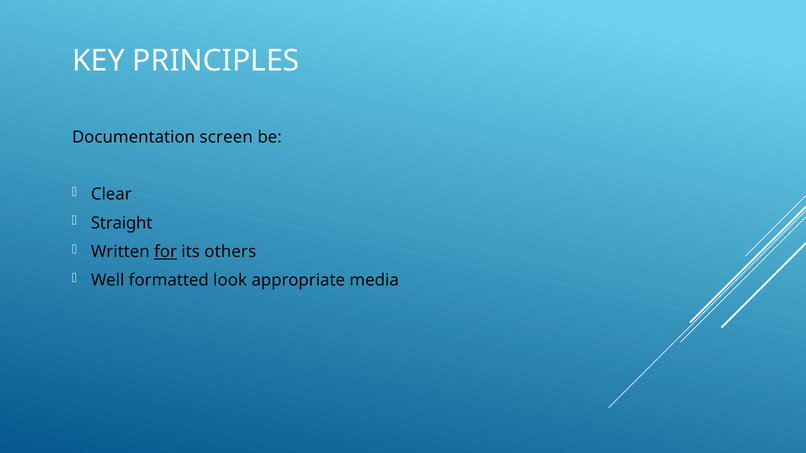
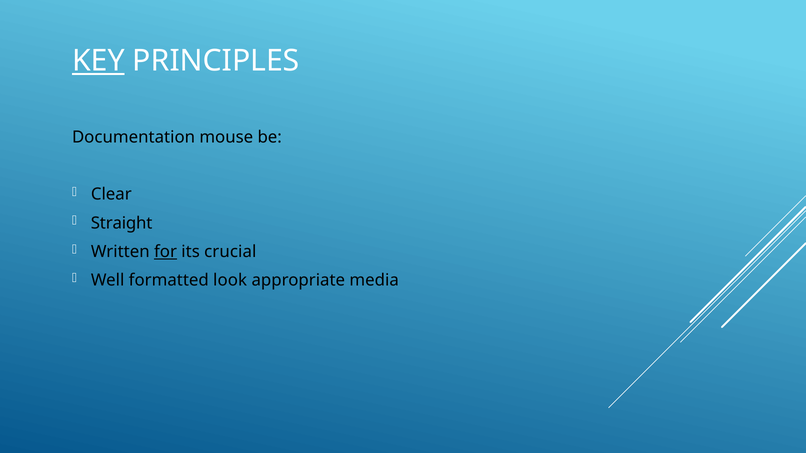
KEY underline: none -> present
screen: screen -> mouse
others: others -> crucial
